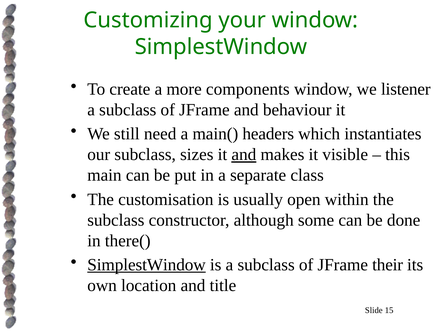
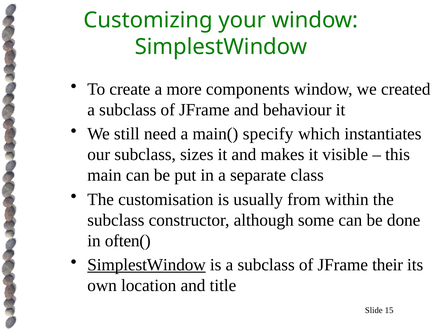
listener: listener -> created
headers: headers -> specify
and at (244, 154) underline: present -> none
open: open -> from
there(: there( -> often(
